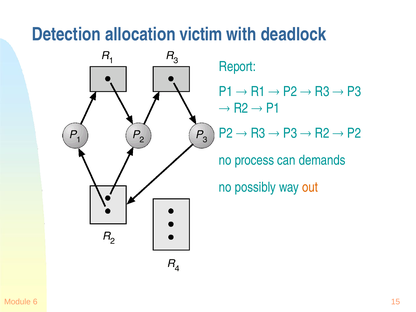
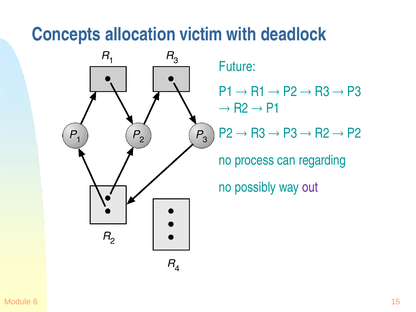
Detection: Detection -> Concepts
Report: Report -> Future
demands: demands -> regarding
out colour: orange -> purple
